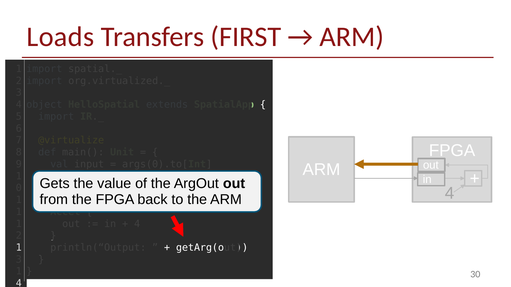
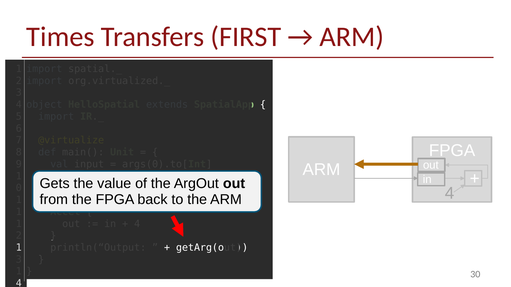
Loads: Loads -> Times
